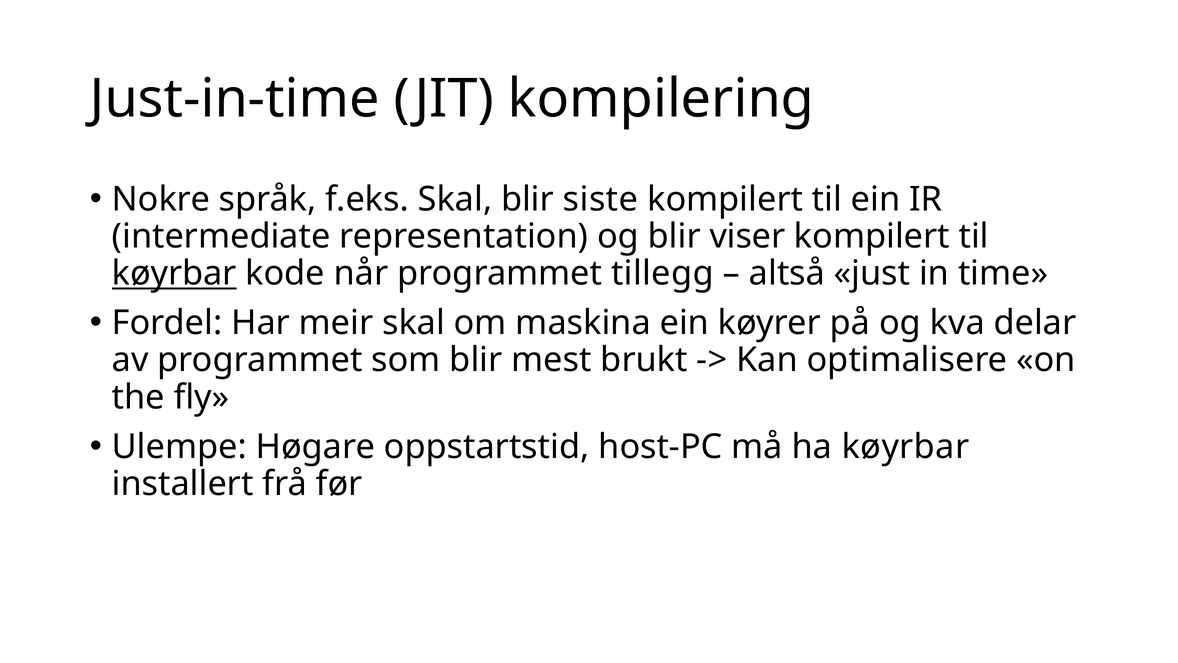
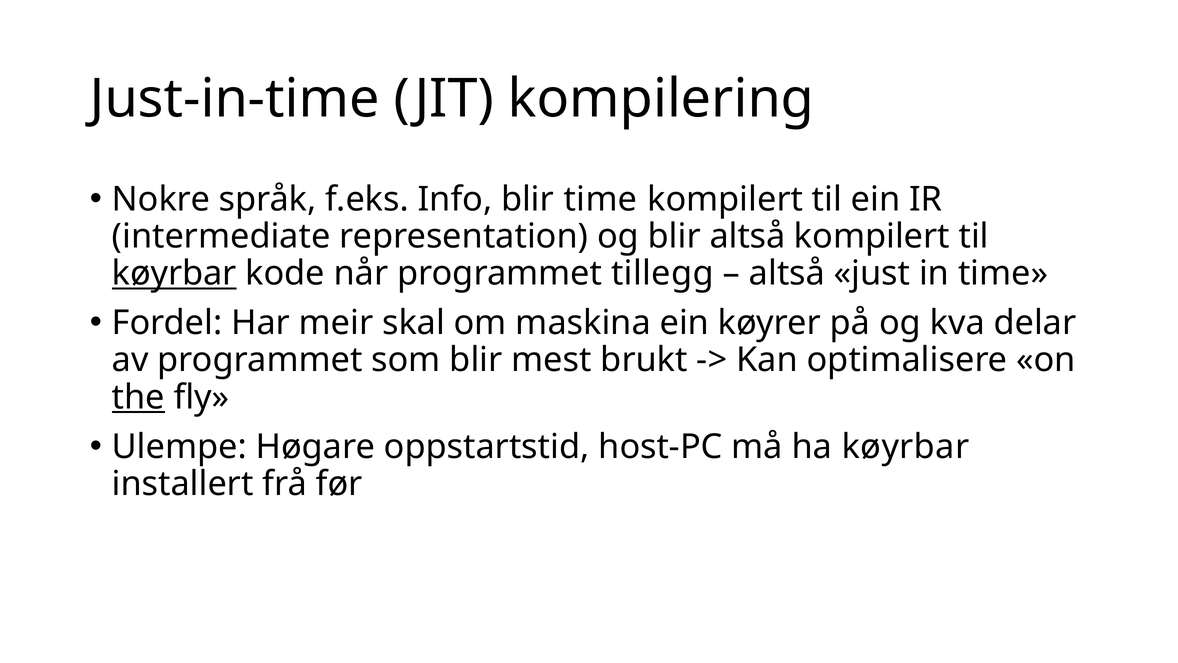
f.eks Skal: Skal -> Info
blir siste: siste -> time
blir viser: viser -> altså
the underline: none -> present
